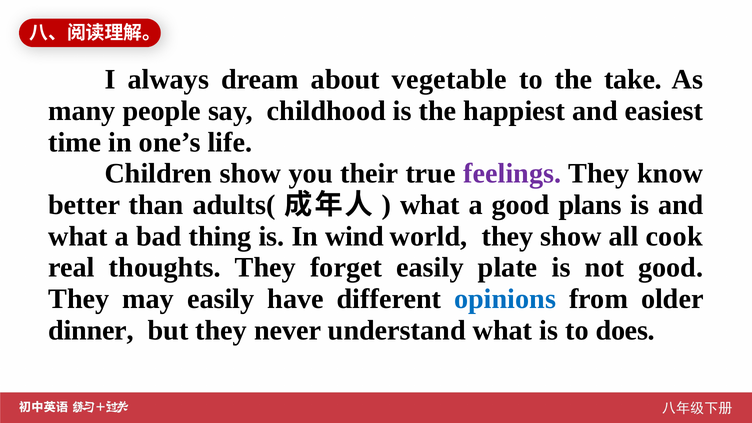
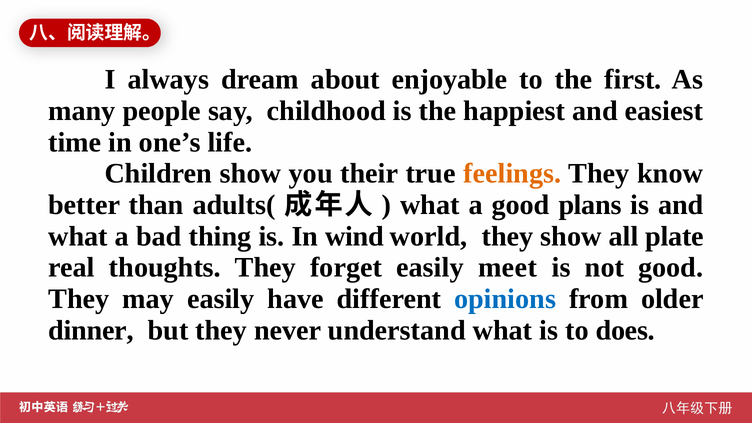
vegetable: vegetable -> enjoyable
take: take -> first
feelings colour: purple -> orange
cook: cook -> plate
plate: plate -> meet
